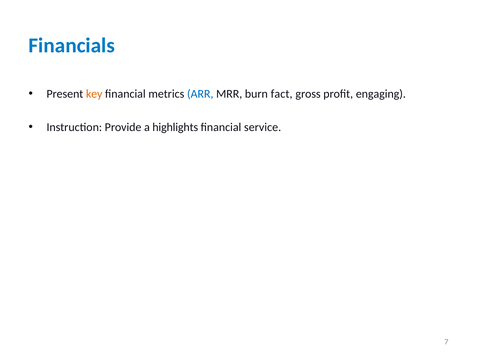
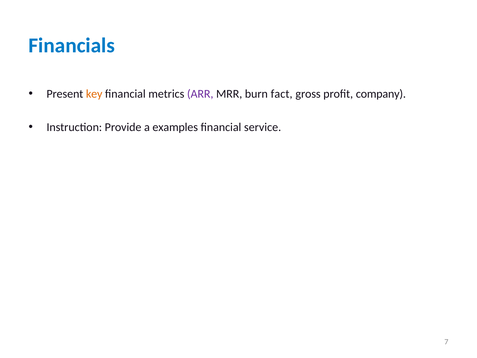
ARR colour: blue -> purple
engaging: engaging -> company
highlights: highlights -> examples
